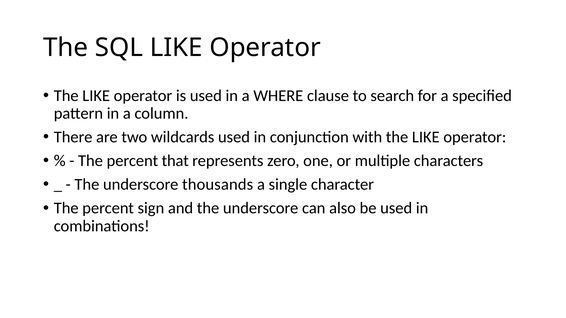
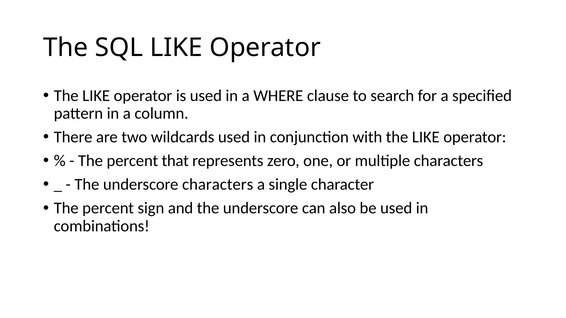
underscore thousands: thousands -> characters
